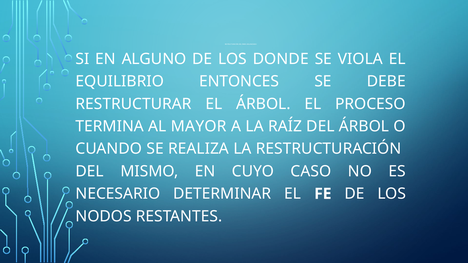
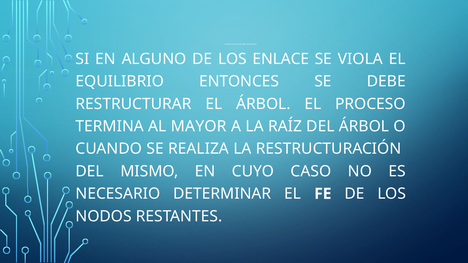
DONDE: DONDE -> ENLACE
